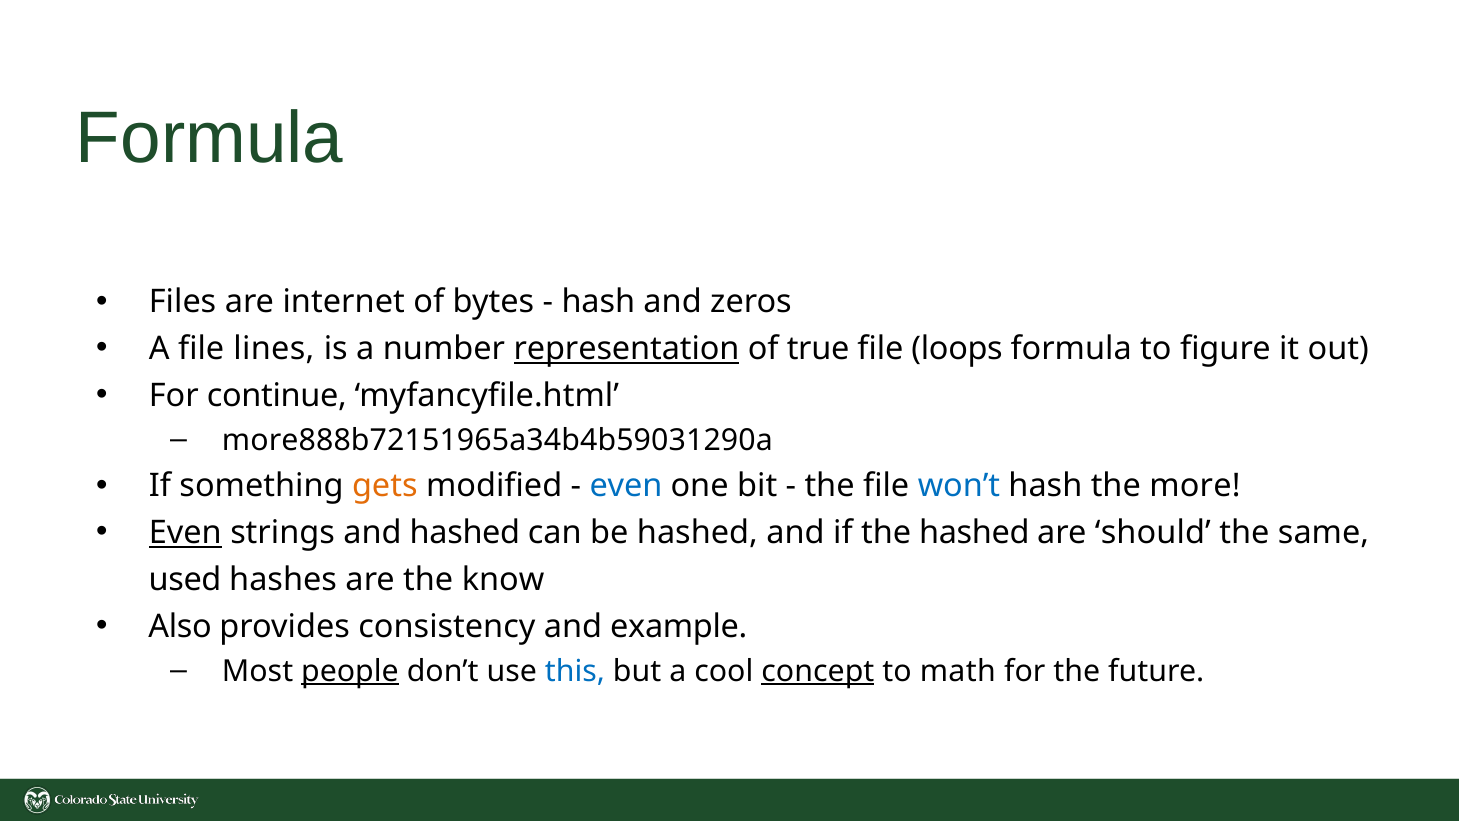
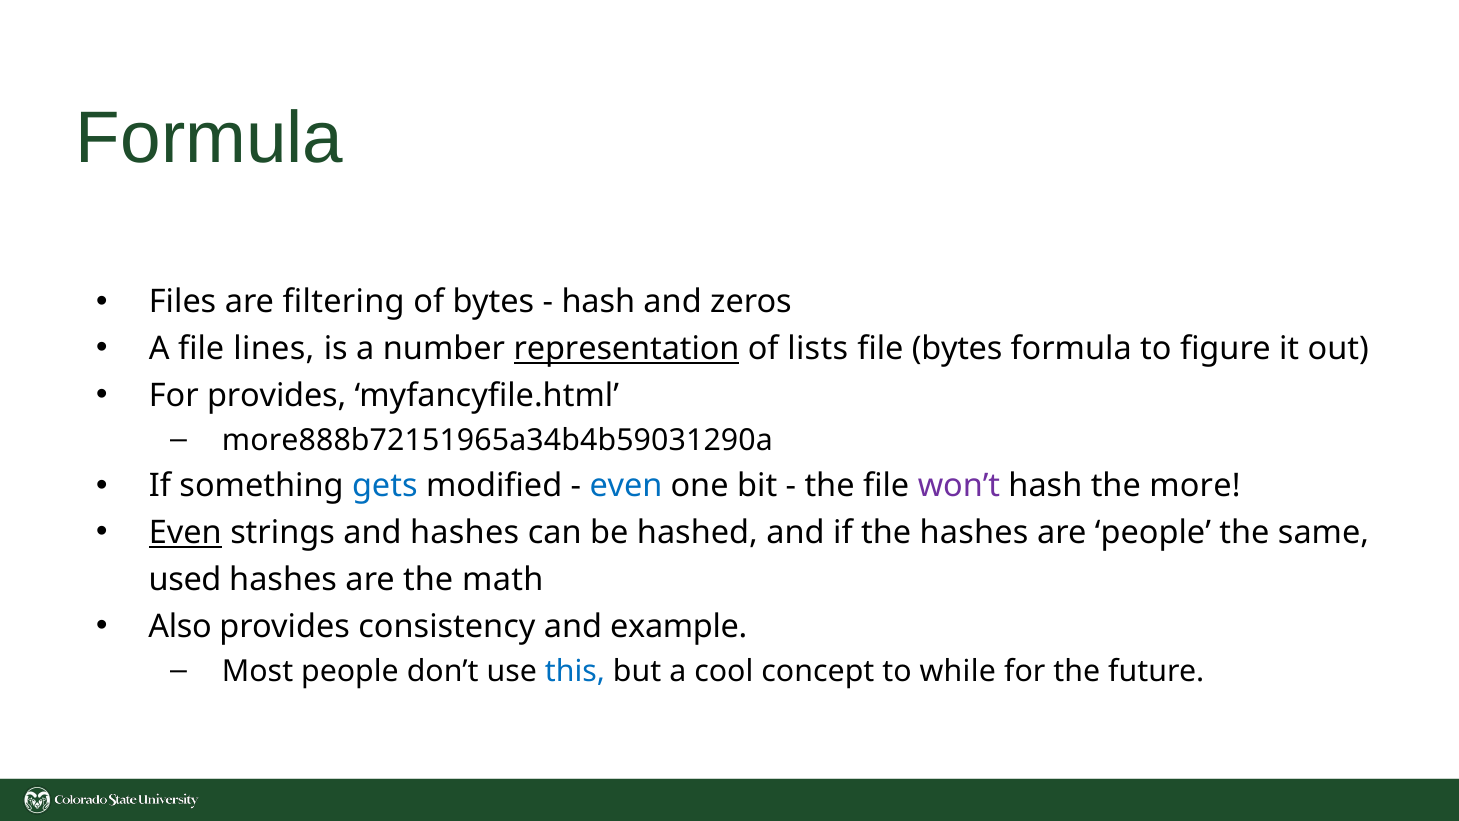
internet: internet -> filtering
true: true -> lists
file loops: loops -> bytes
For continue: continue -> provides
gets colour: orange -> blue
won’t colour: blue -> purple
and hashed: hashed -> hashes
the hashed: hashed -> hashes
are should: should -> people
know: know -> math
people at (350, 671) underline: present -> none
concept underline: present -> none
math: math -> while
